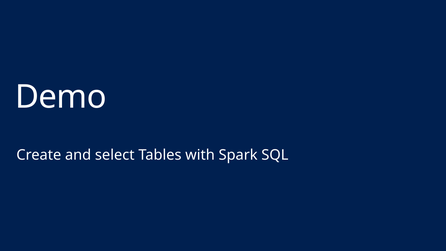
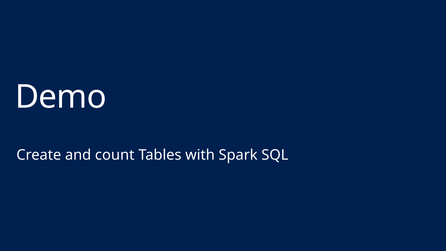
select: select -> count
